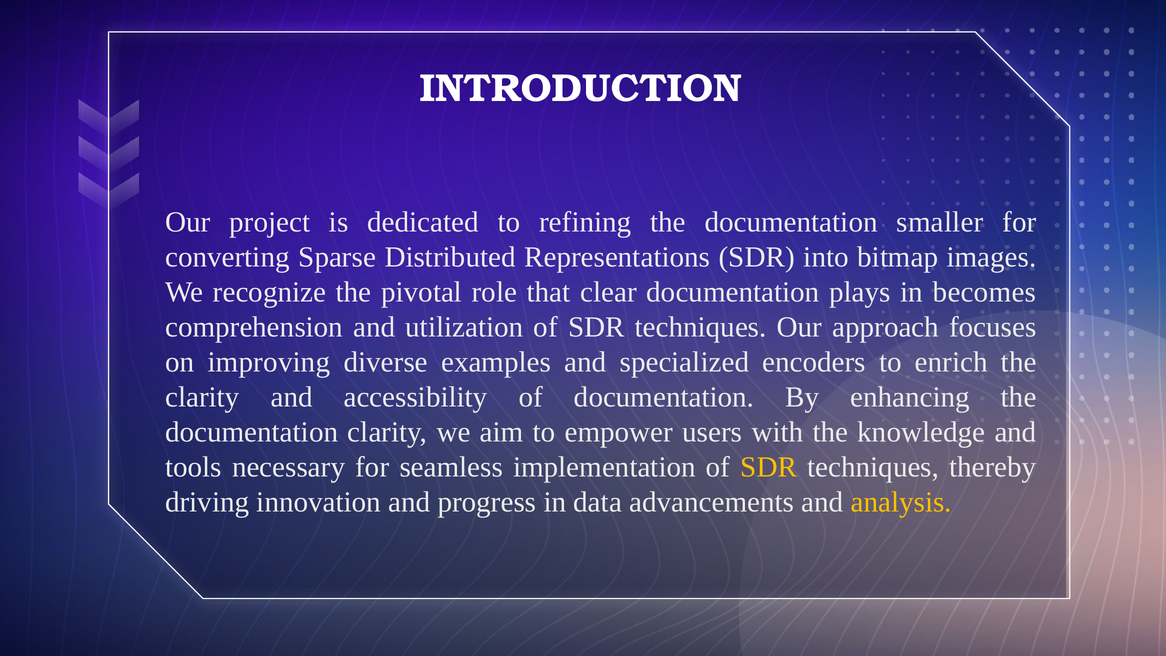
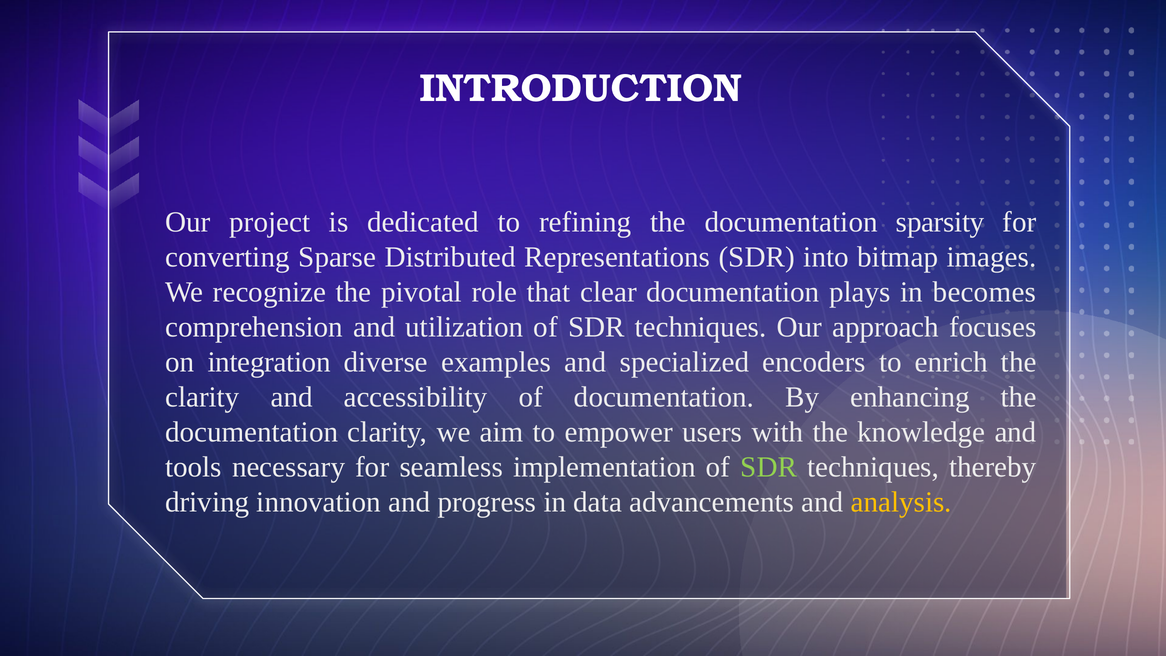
smaller: smaller -> sparsity
improving: improving -> integration
SDR at (769, 467) colour: yellow -> light green
